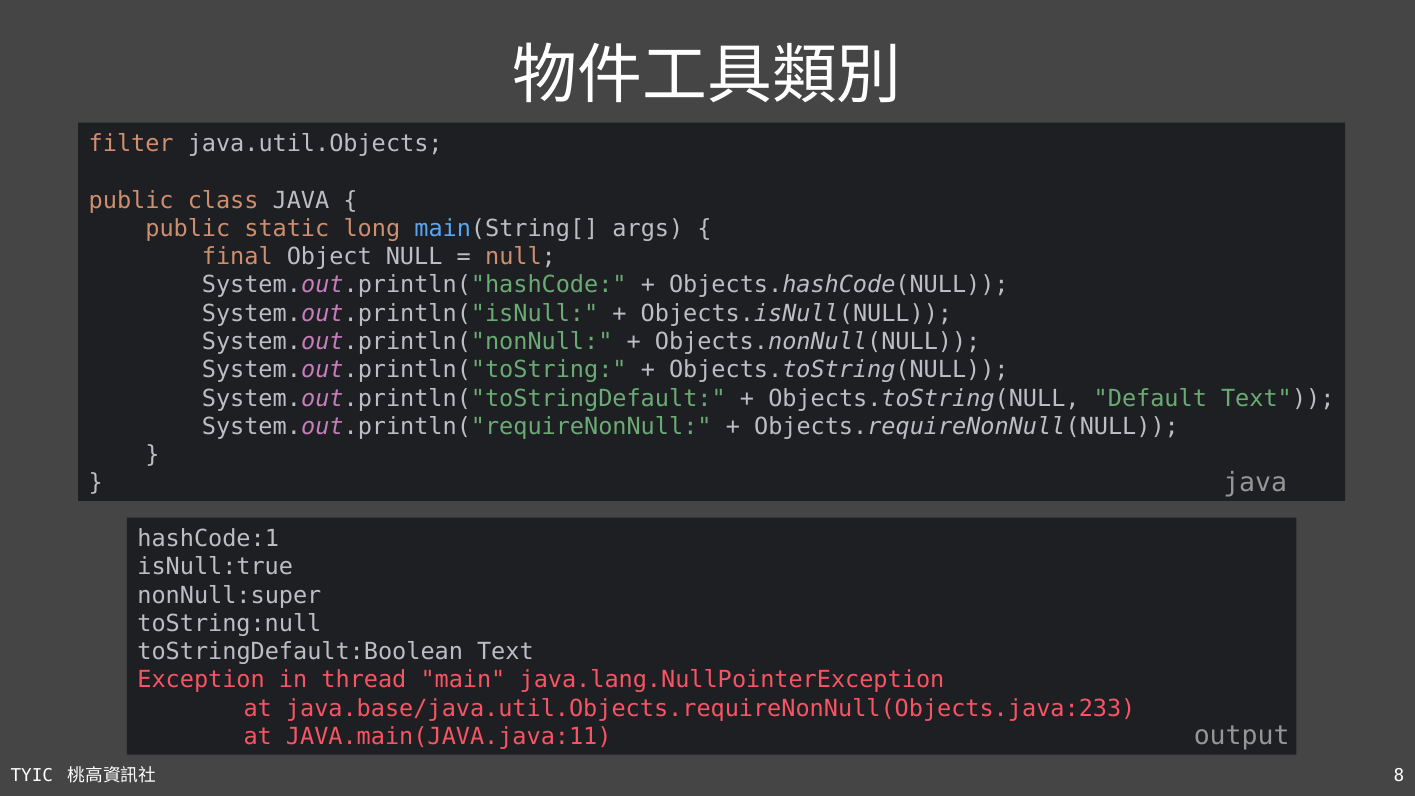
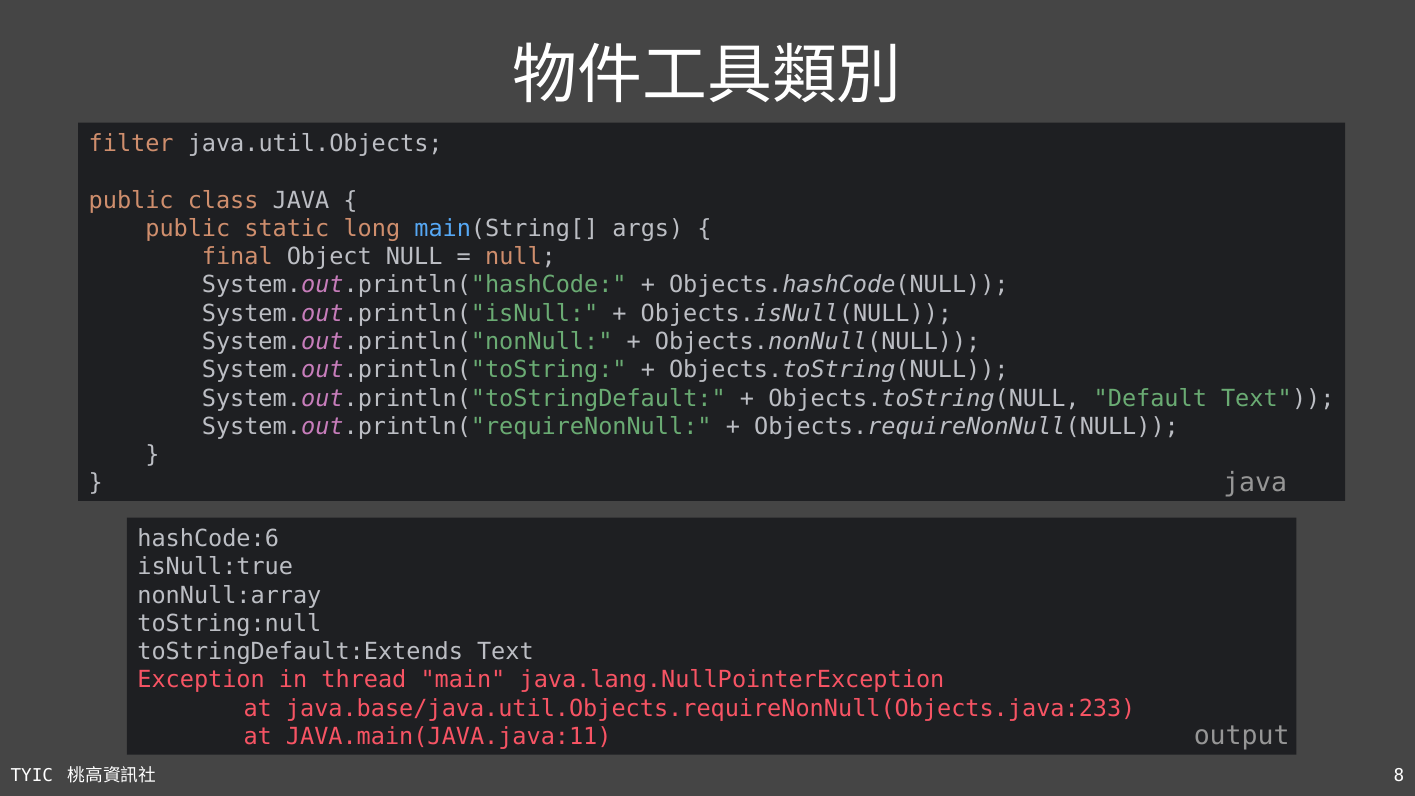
hashCode:1: hashCode:1 -> hashCode:6
nonNull:super: nonNull:super -> nonNull:array
toStringDefault:Boolean: toStringDefault:Boolean -> toStringDefault:Extends
